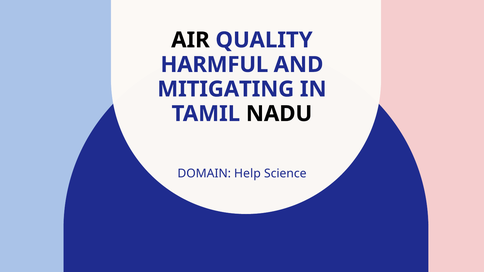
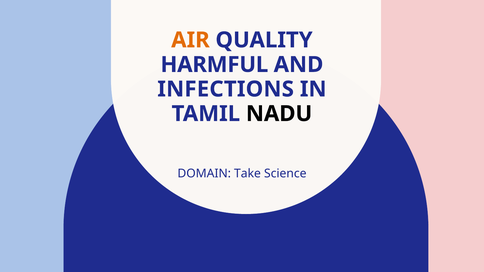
AIR colour: black -> orange
MITIGATING: MITIGATING -> INFECTIONS
Help: Help -> Take
